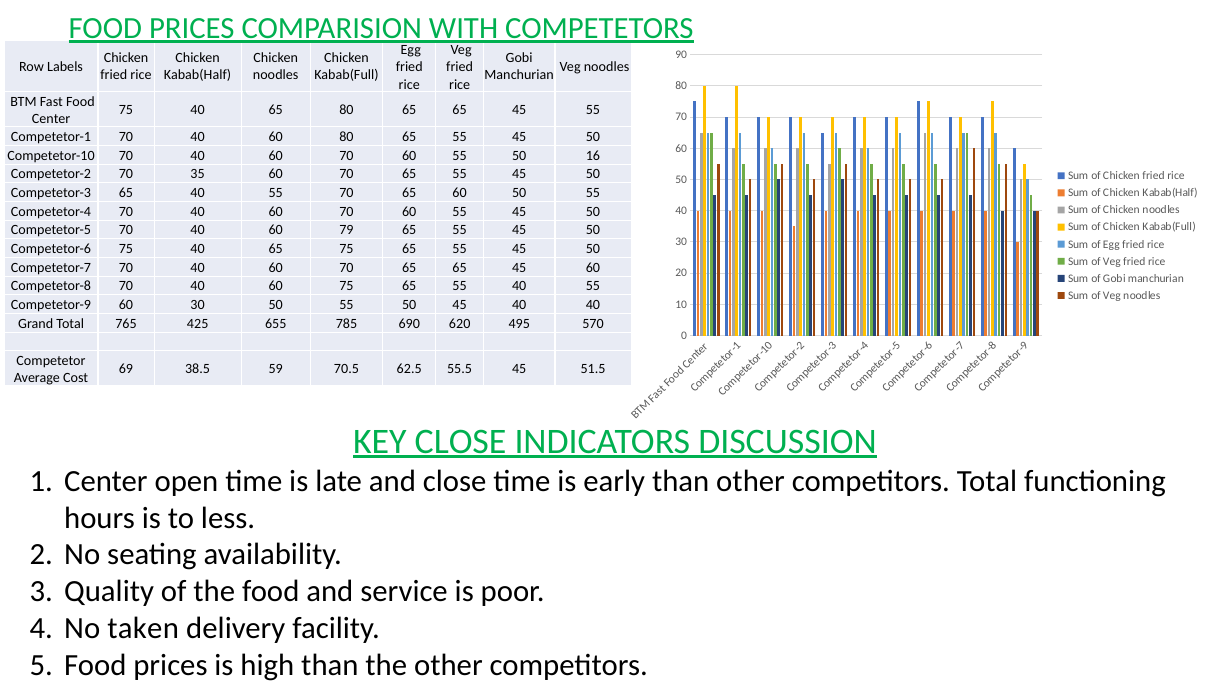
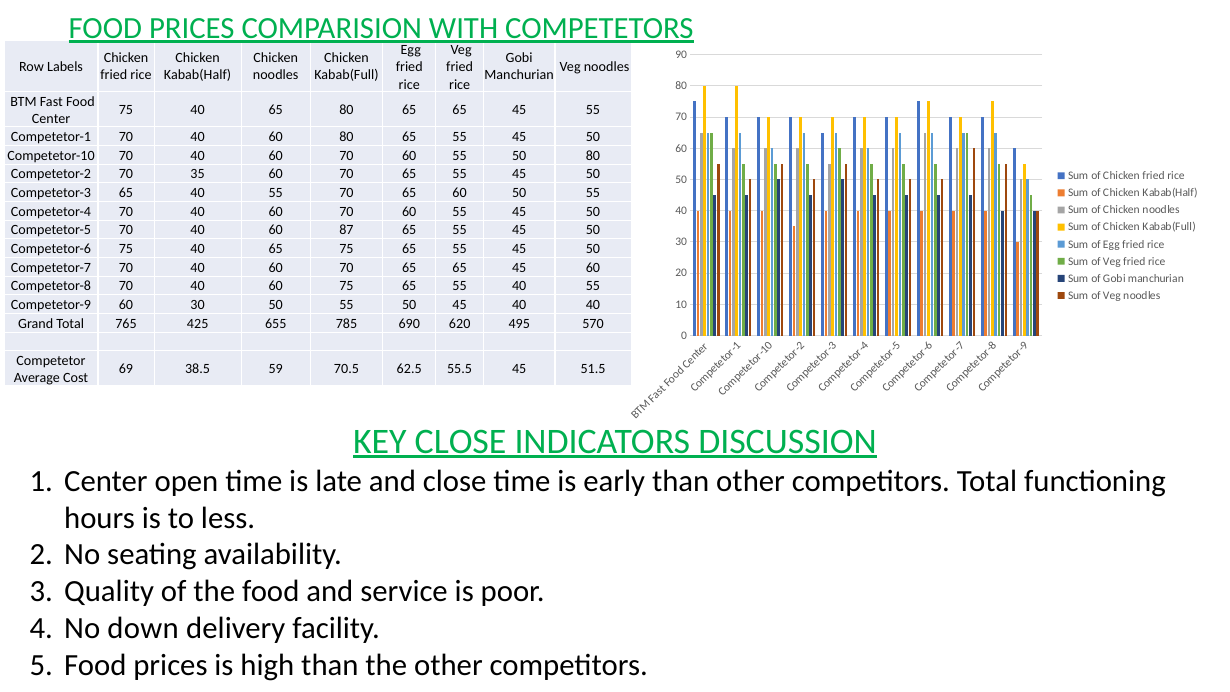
50 16: 16 -> 80
79: 79 -> 87
taken: taken -> down
